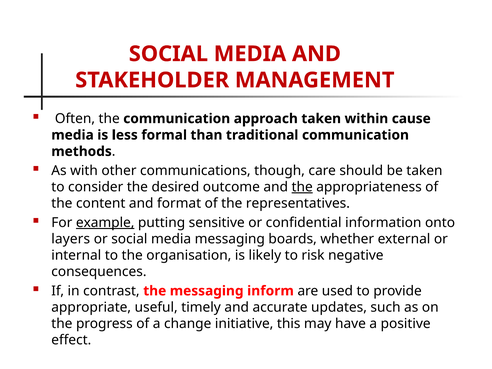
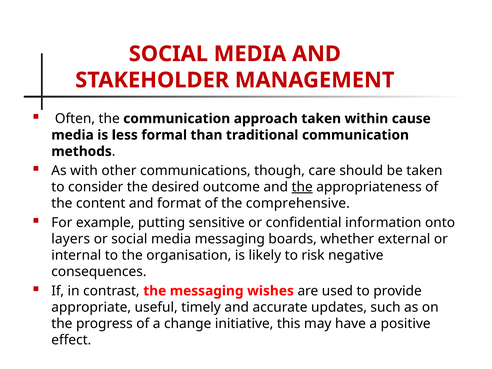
representatives: representatives -> comprehensive
example underline: present -> none
inform: inform -> wishes
